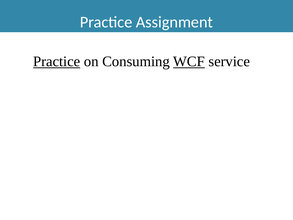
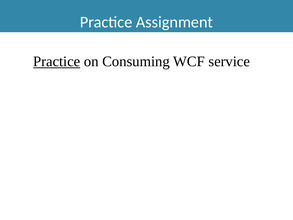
WCF underline: present -> none
